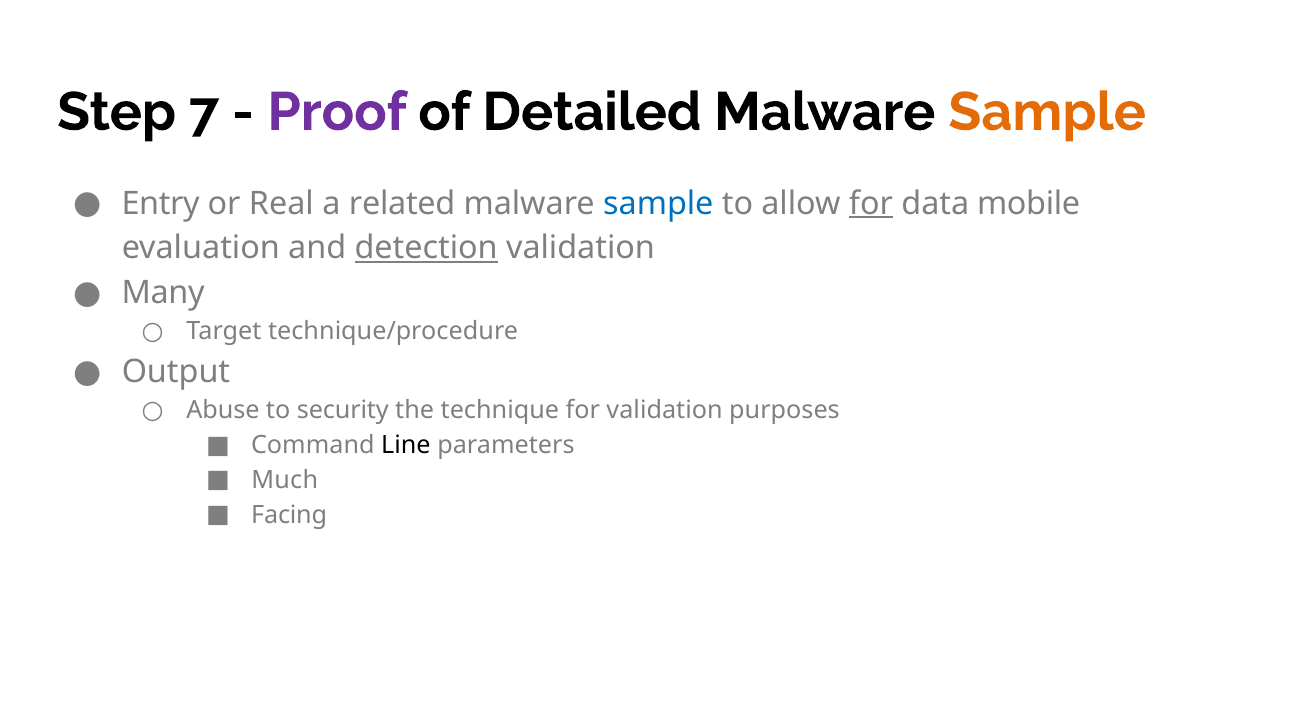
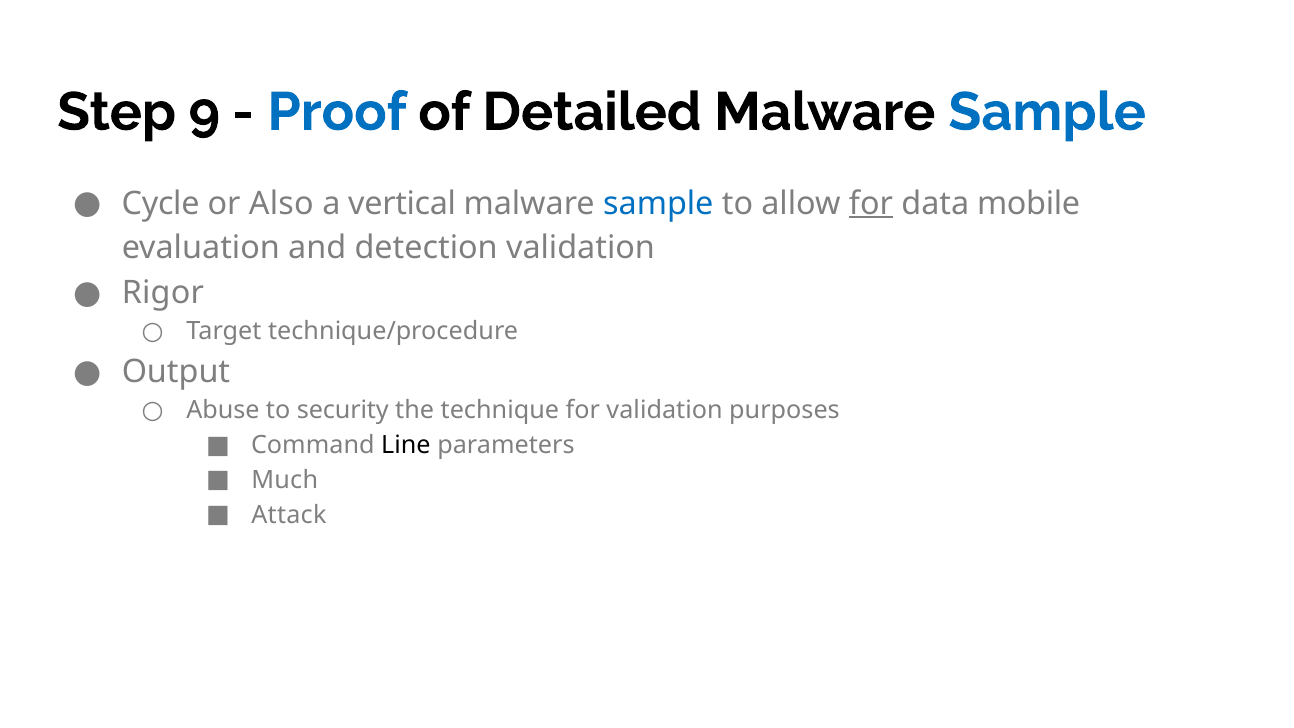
7: 7 -> 9
Proof colour: purple -> blue
Sample at (1047, 112) colour: orange -> blue
Entry: Entry -> Cycle
Real: Real -> Also
related: related -> vertical
detection underline: present -> none
Many: Many -> Rigor
Facing: Facing -> Attack
